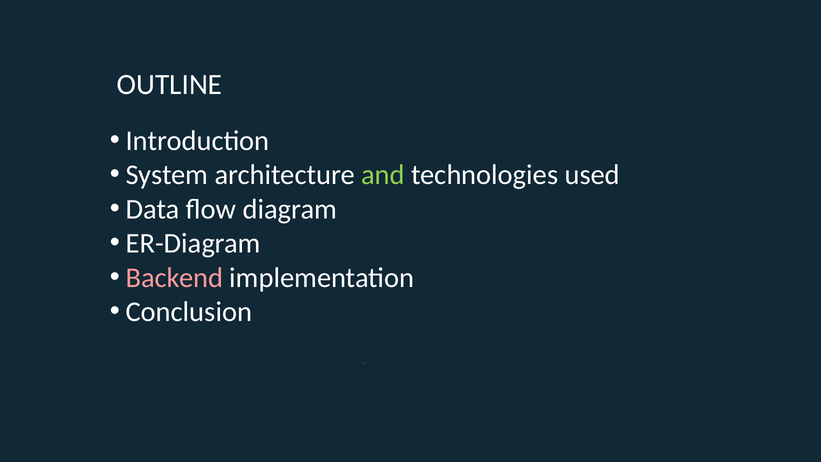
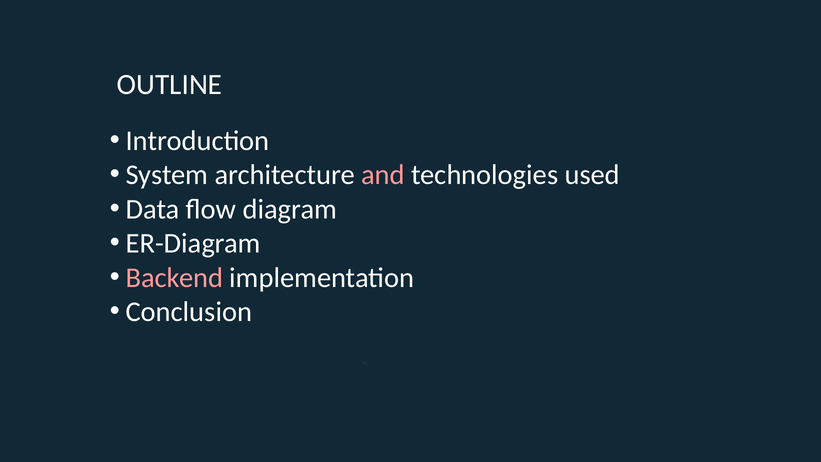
and colour: light green -> pink
